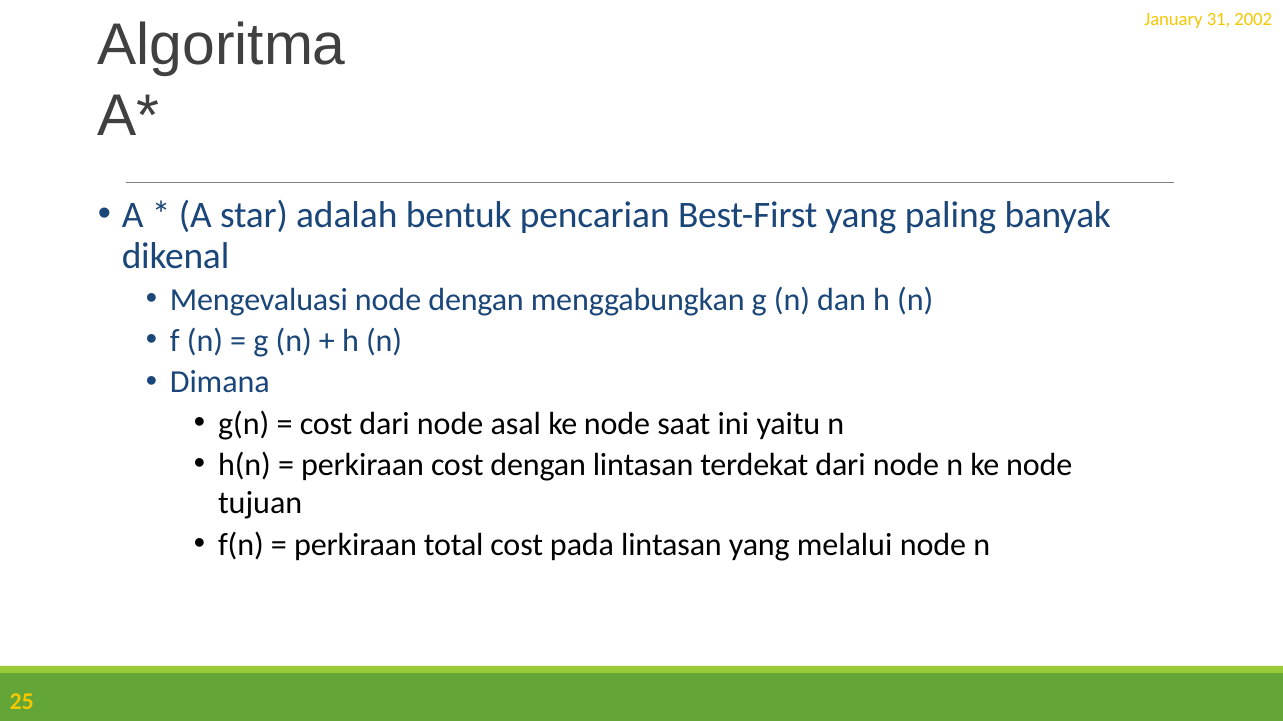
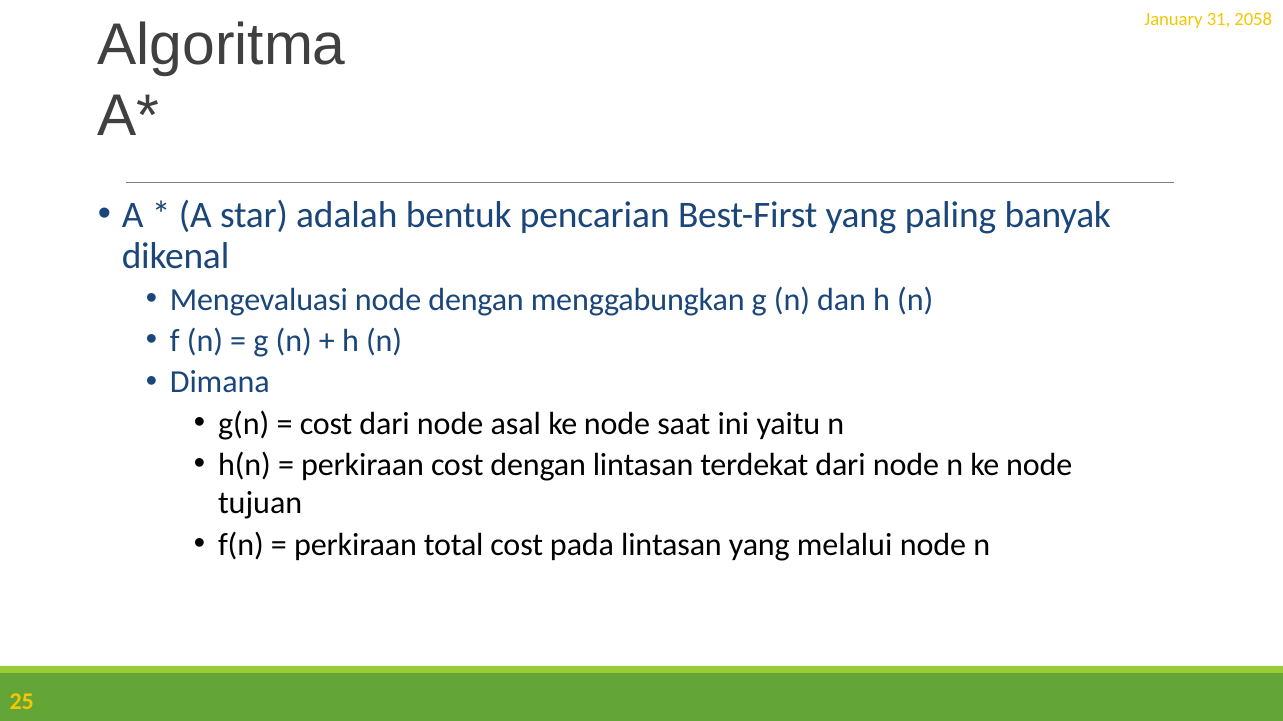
2002: 2002 -> 2058
